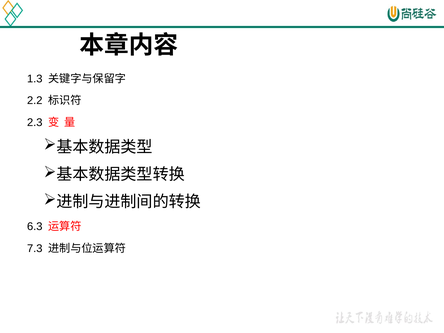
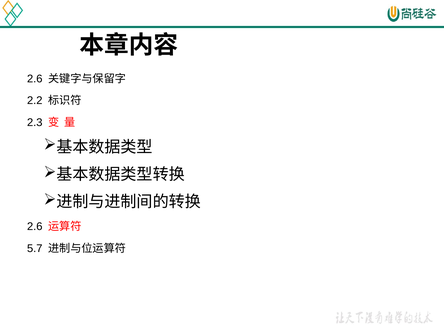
1.3 at (35, 79): 1.3 -> 2.6
6.3 at (35, 227): 6.3 -> 2.6
7.3: 7.3 -> 5.7
